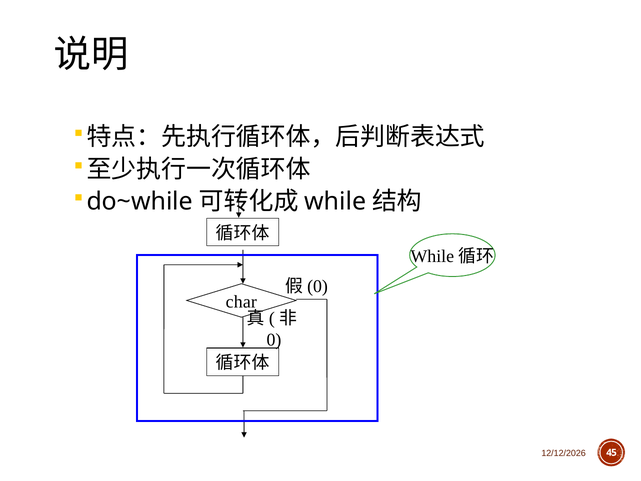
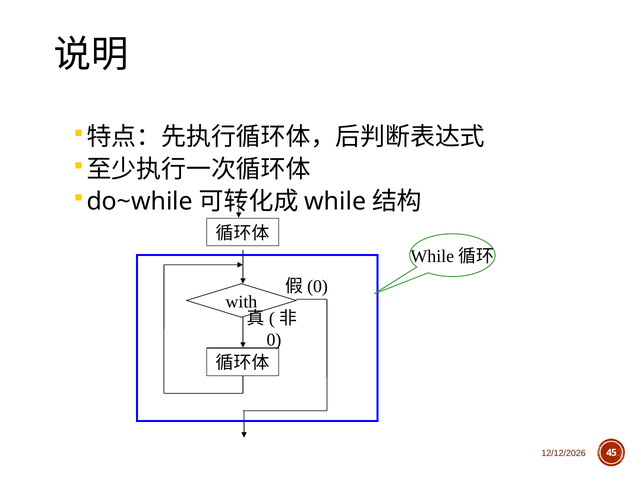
char: char -> with
